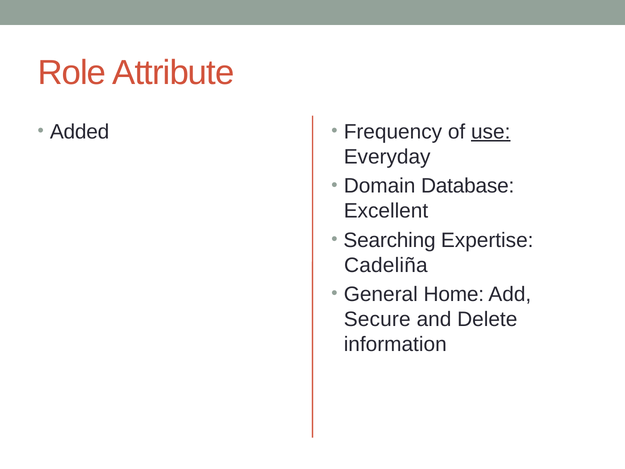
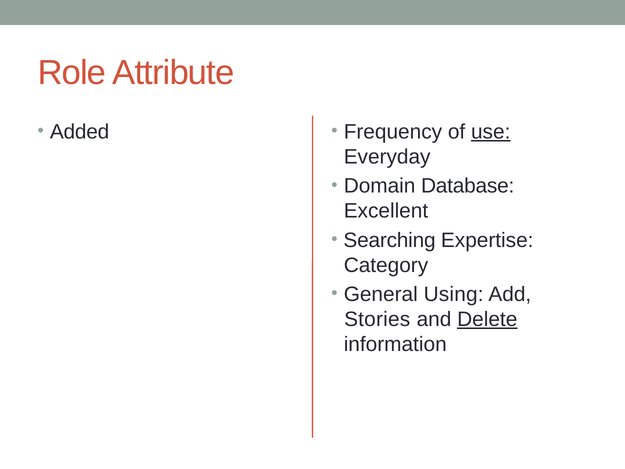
Cadeliña: Cadeliña -> Category
Home: Home -> Using
Secure: Secure -> Stories
Delete underline: none -> present
